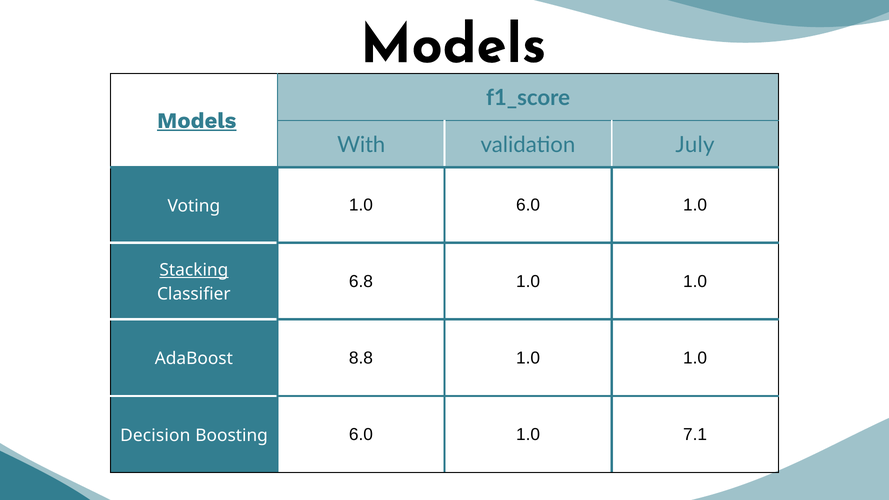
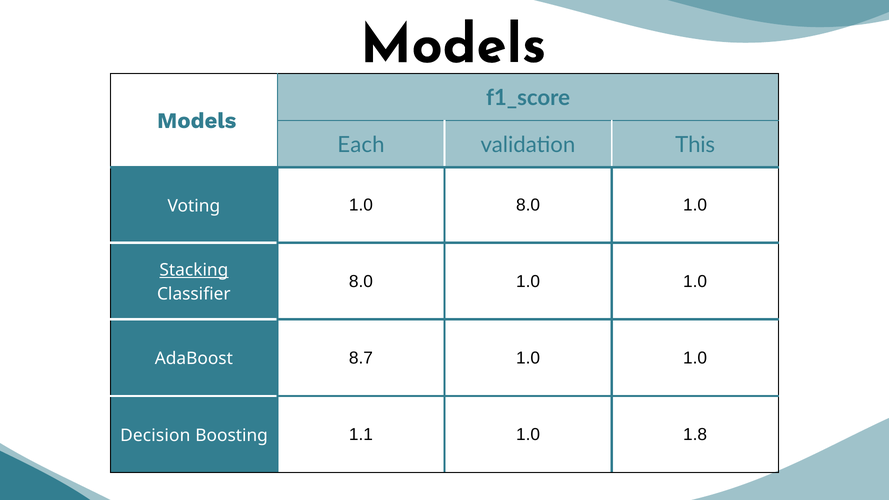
Models at (197, 121) underline: present -> none
With: With -> Each
July: July -> This
1.0 6.0: 6.0 -> 8.0
6.8 at (361, 281): 6.8 -> 8.0
8.8: 8.8 -> 8.7
Boosting 6.0: 6.0 -> 1.1
7.1: 7.1 -> 1.8
